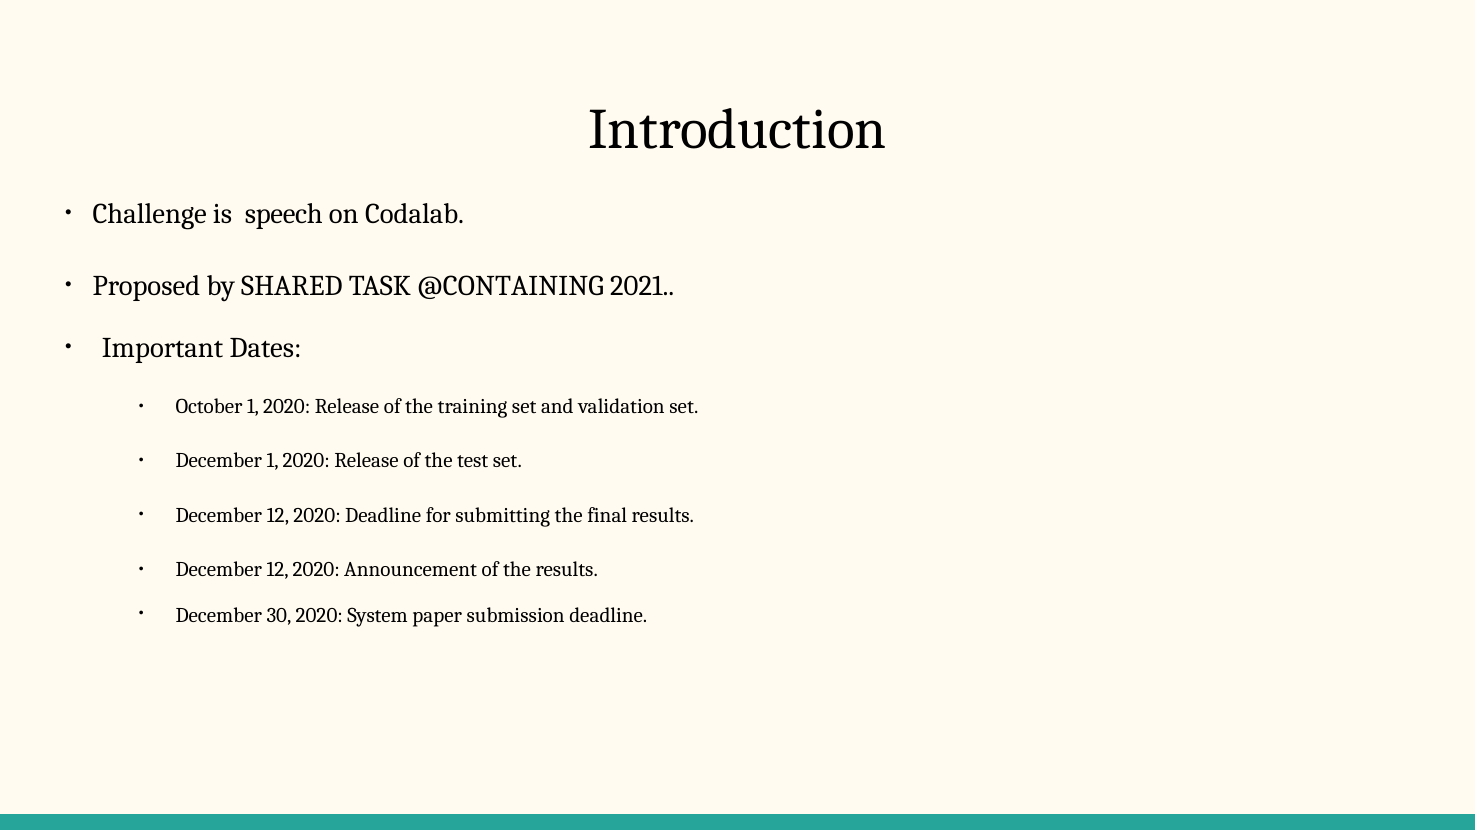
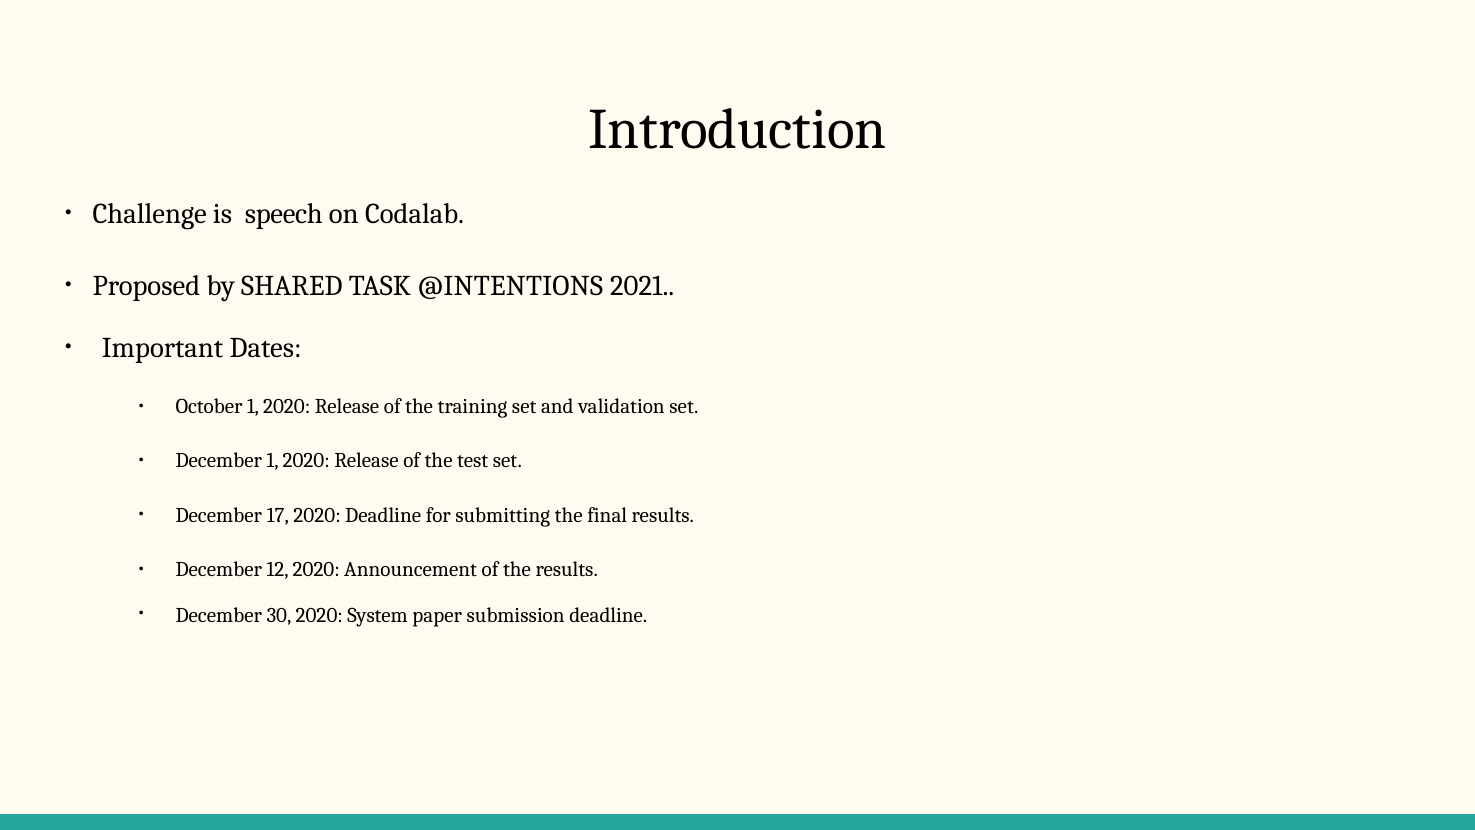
@CONTAINING: @CONTAINING -> @INTENTIONS
12 at (278, 515): 12 -> 17
